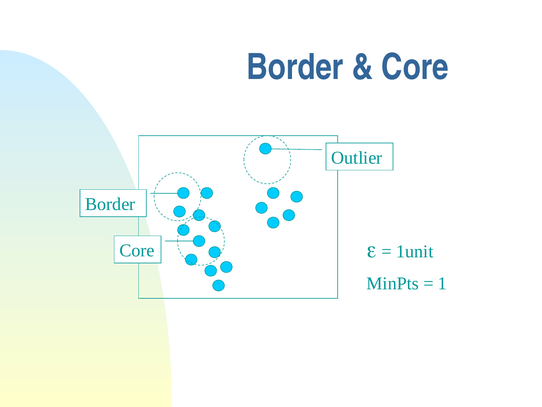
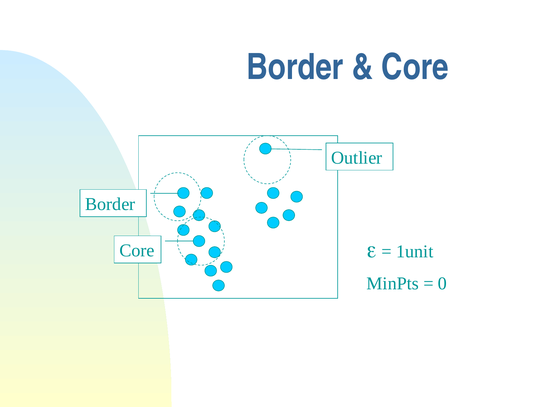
1: 1 -> 0
